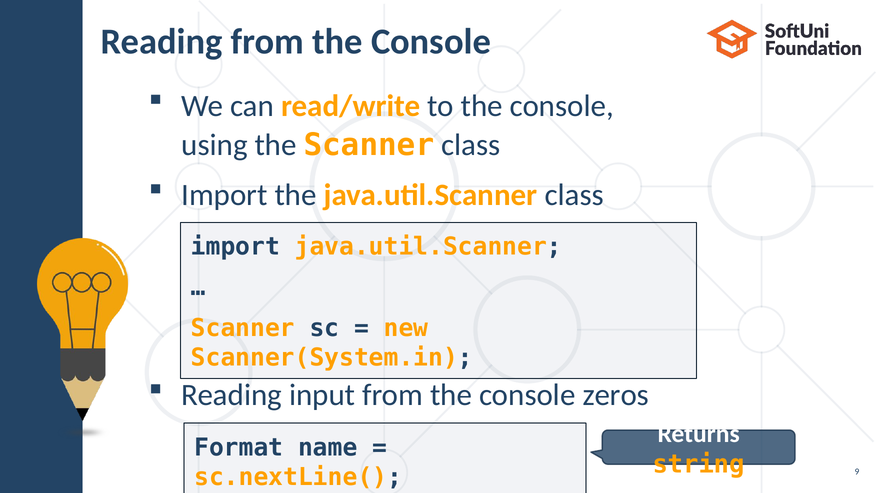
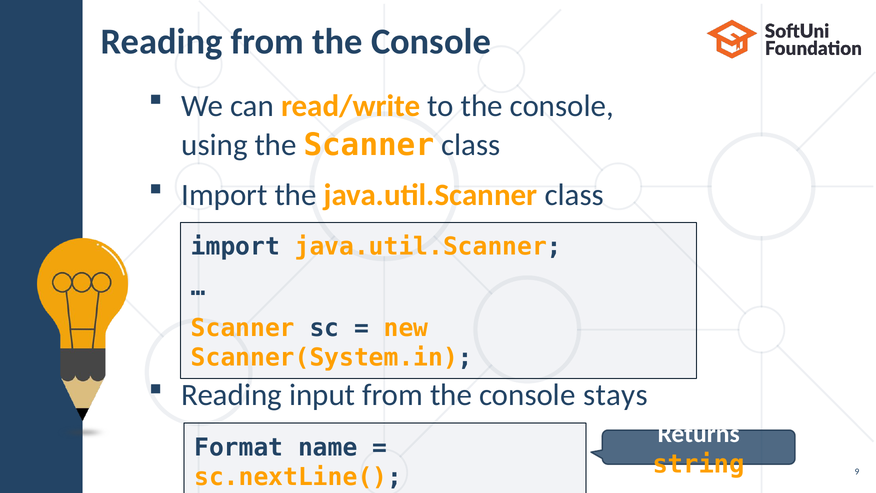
zeros: zeros -> stays
